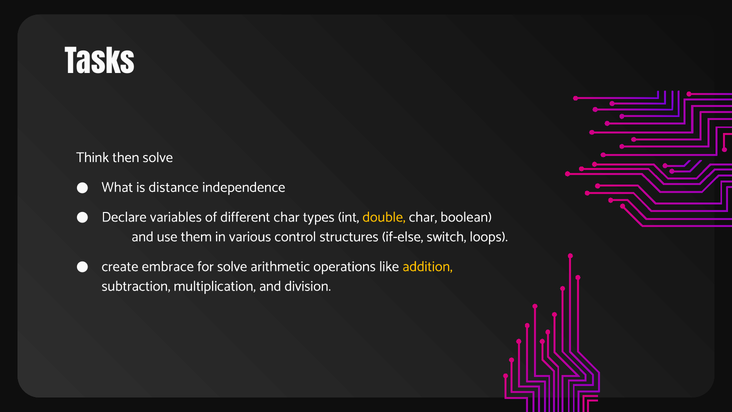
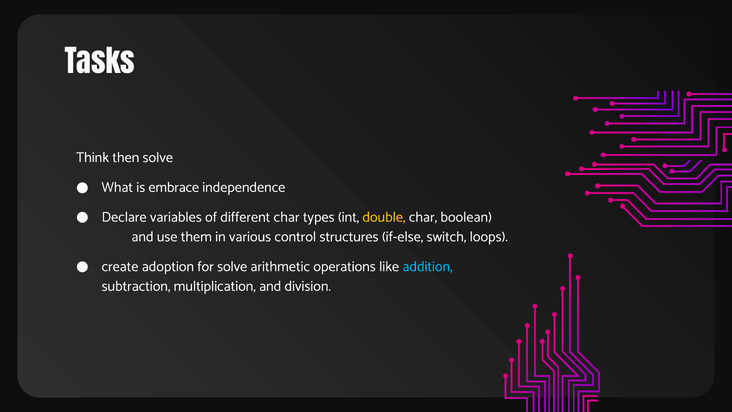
distance: distance -> embrace
embrace: embrace -> adoption
addition colour: yellow -> light blue
